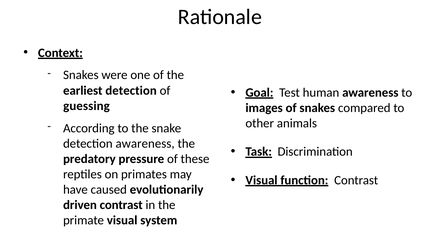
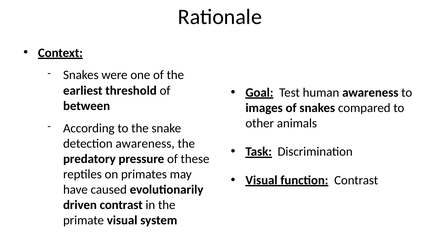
earliest detection: detection -> threshold
guessing: guessing -> between
